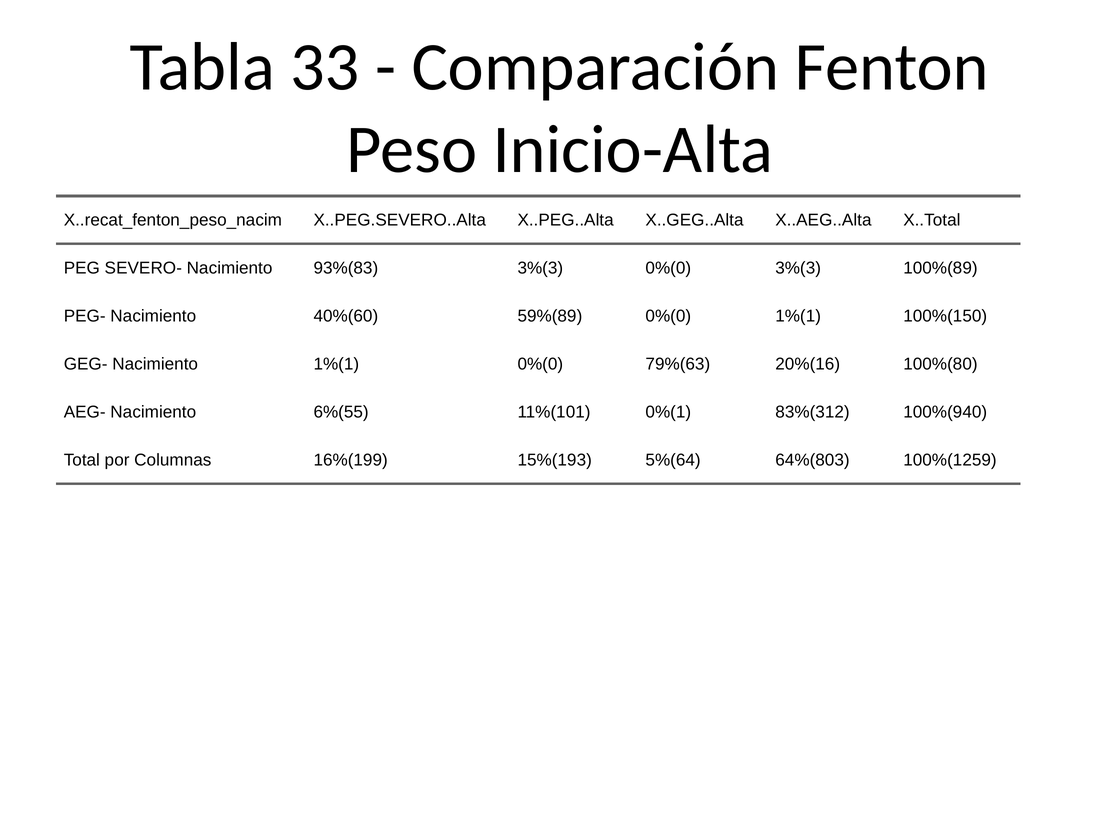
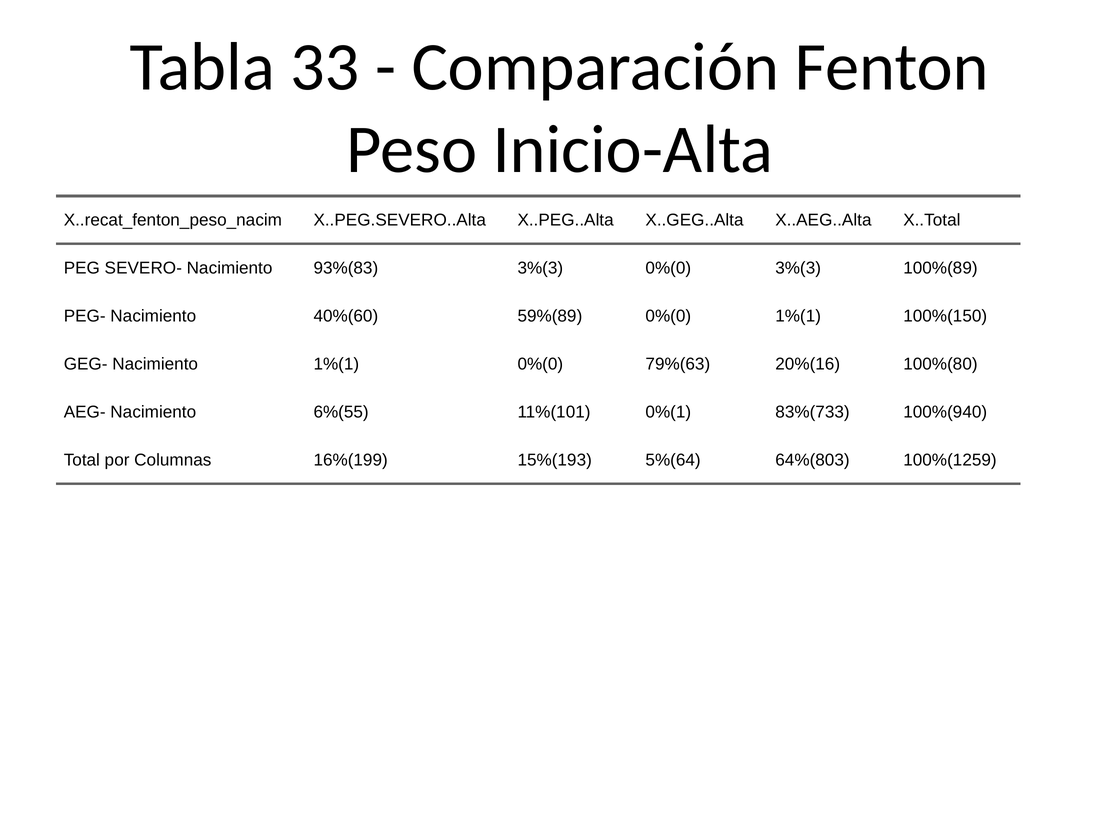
83%(312: 83%(312 -> 83%(733
